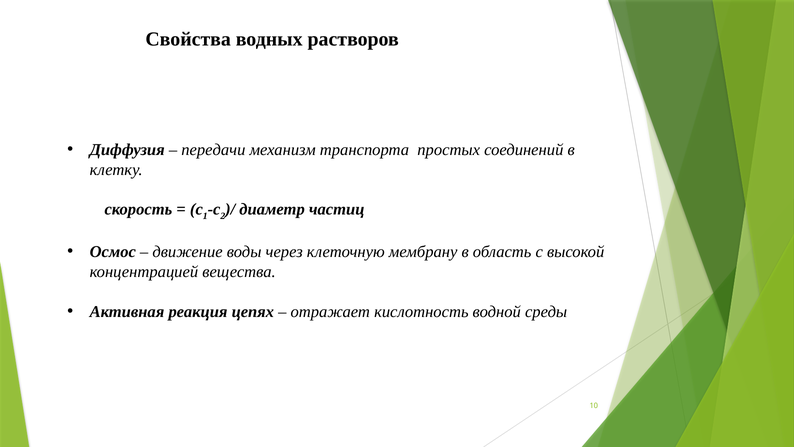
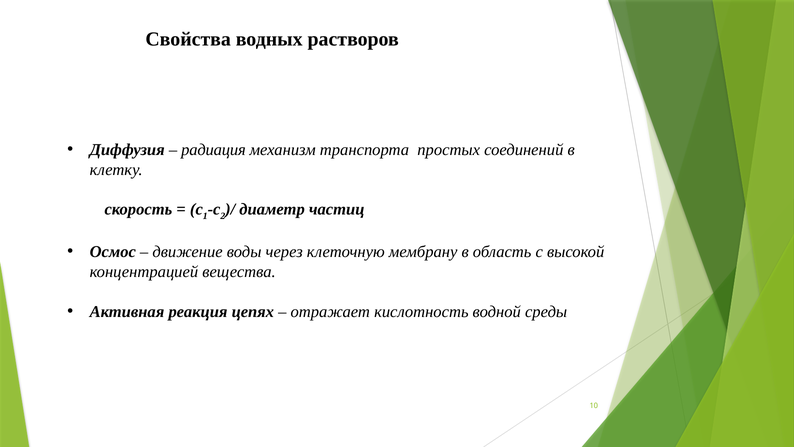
передачи: передачи -> радиация
